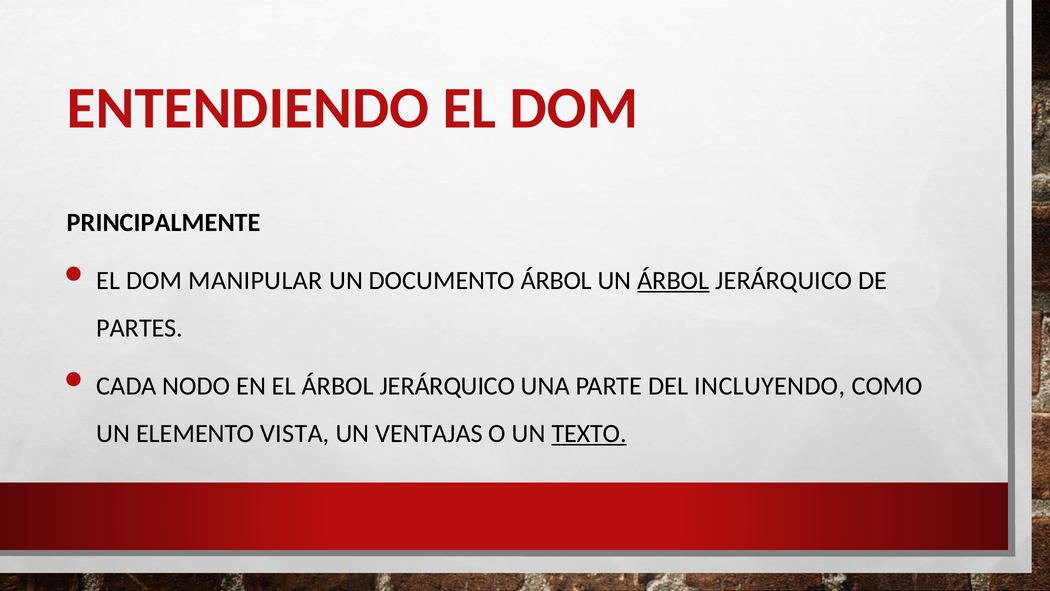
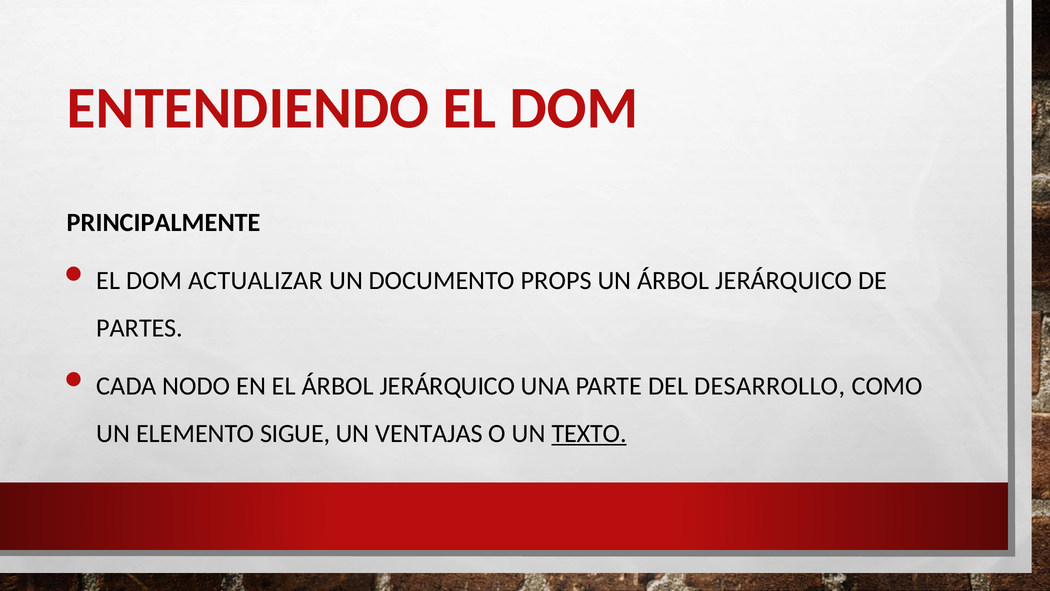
MANIPULAR: MANIPULAR -> ACTUALIZAR
DOCUMENTO ÁRBOL: ÁRBOL -> PROPS
ÁRBOL at (673, 280) underline: present -> none
INCLUYENDO: INCLUYENDO -> DESARROLLO
VISTA: VISTA -> SIGUE
